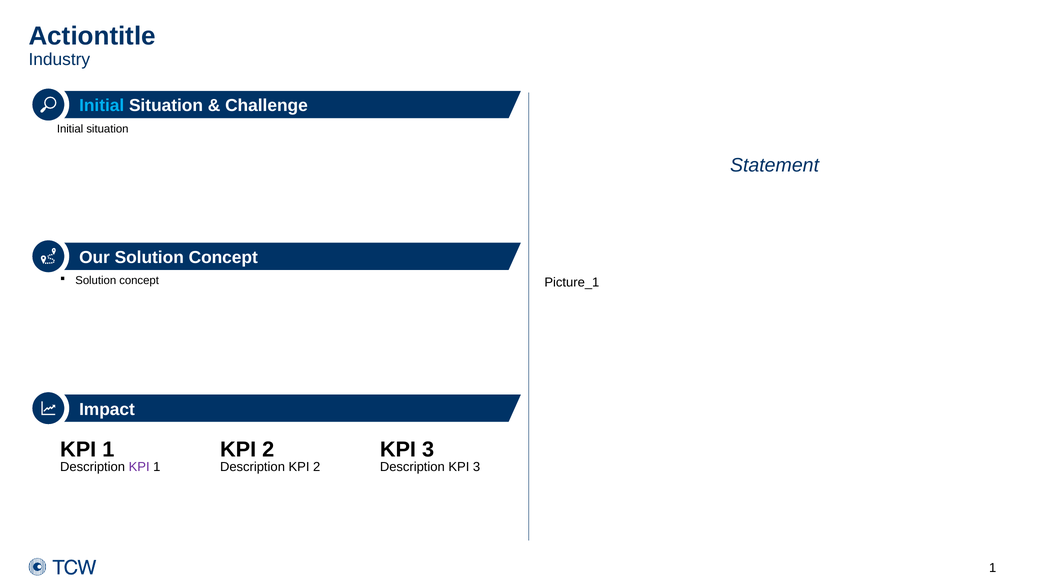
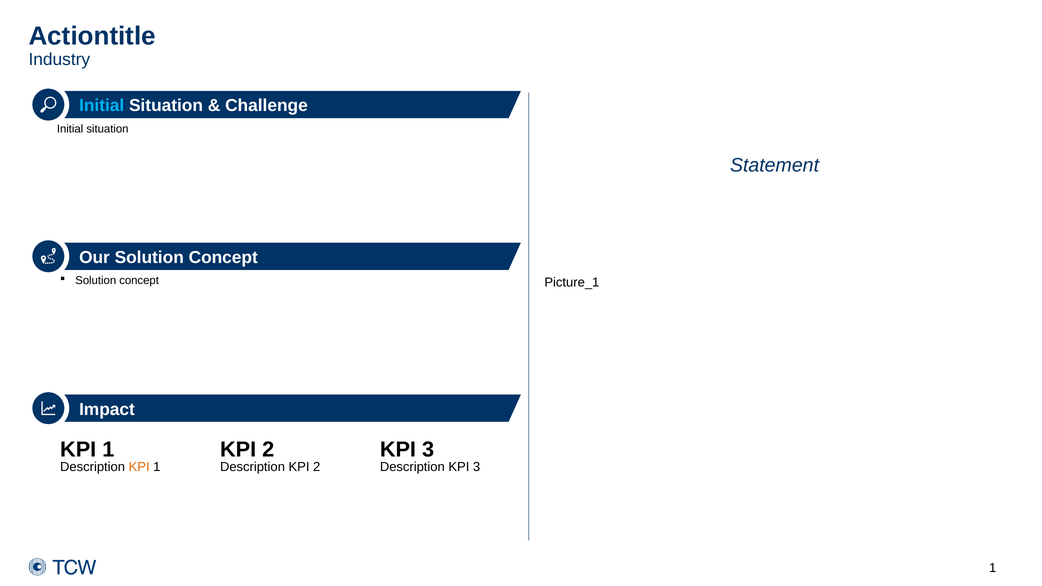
KPI at (139, 467) colour: purple -> orange
